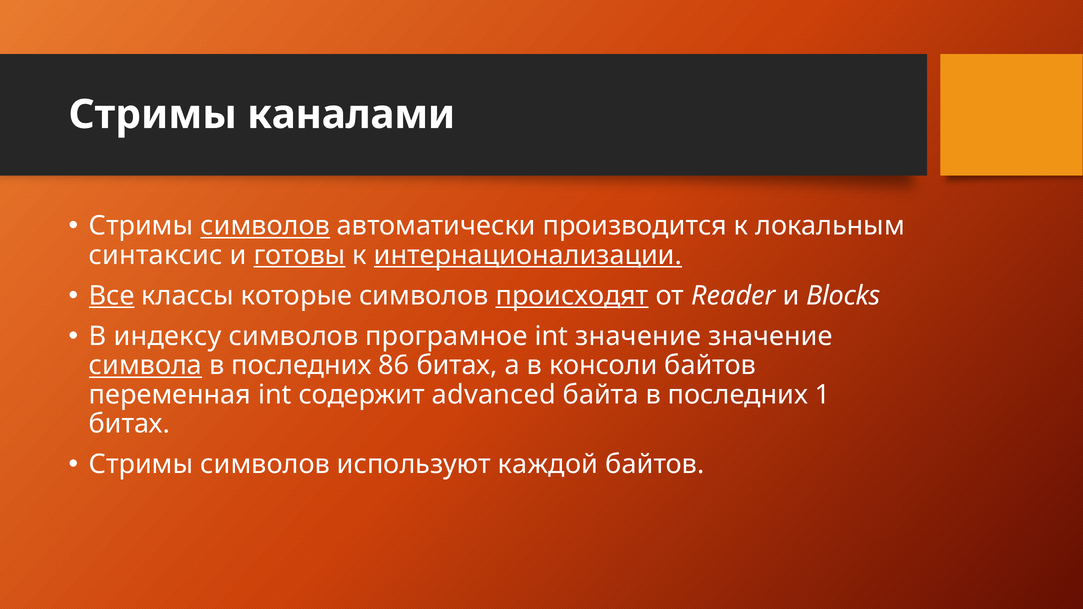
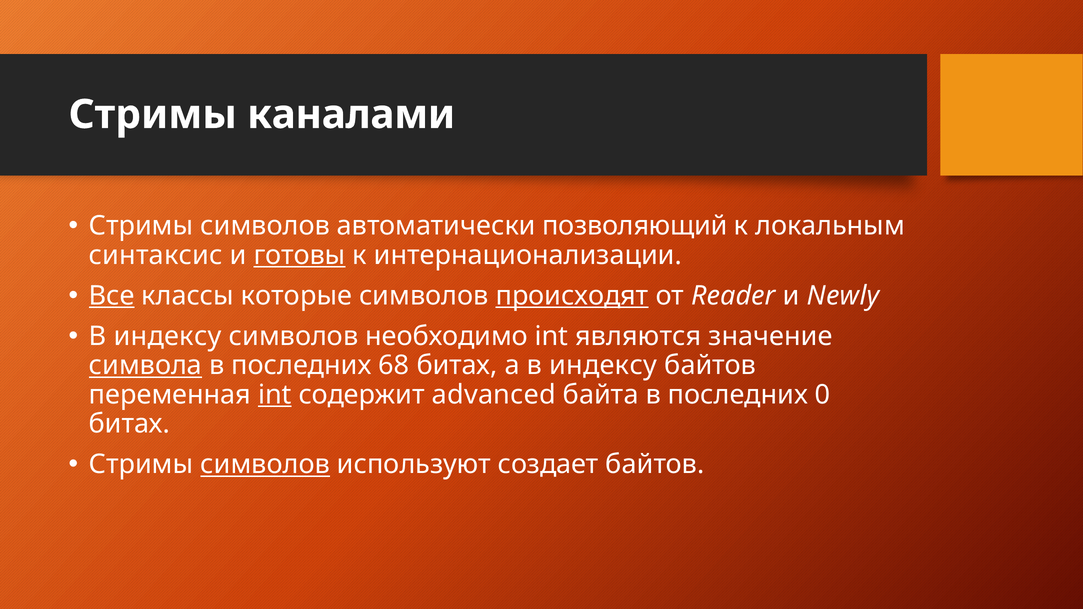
символов at (265, 226) underline: present -> none
производится: производится -> позволяющий
интернационализации underline: present -> none
Blocks: Blocks -> Newly
програмное: програмное -> необходимо
int значение: значение -> являются
86: 86 -> 68
а в консоли: консоли -> индексу
int at (275, 395) underline: none -> present
1: 1 -> 0
символов at (265, 465) underline: none -> present
каждой: каждой -> создает
